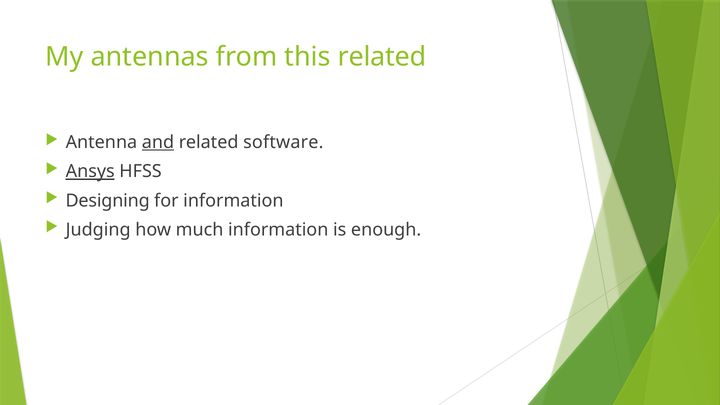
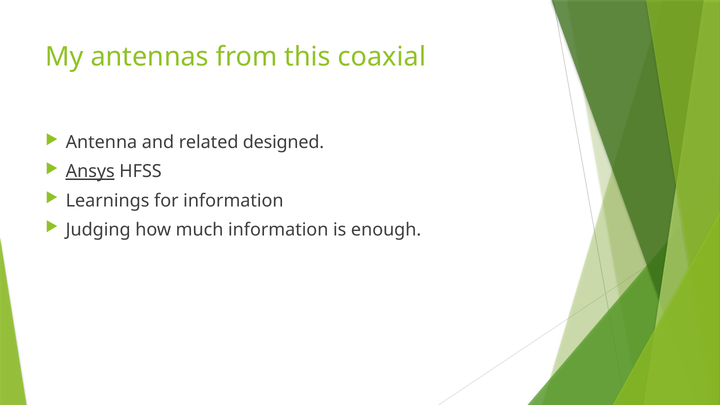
this related: related -> coaxial
and underline: present -> none
software: software -> designed
Designing: Designing -> Learnings
